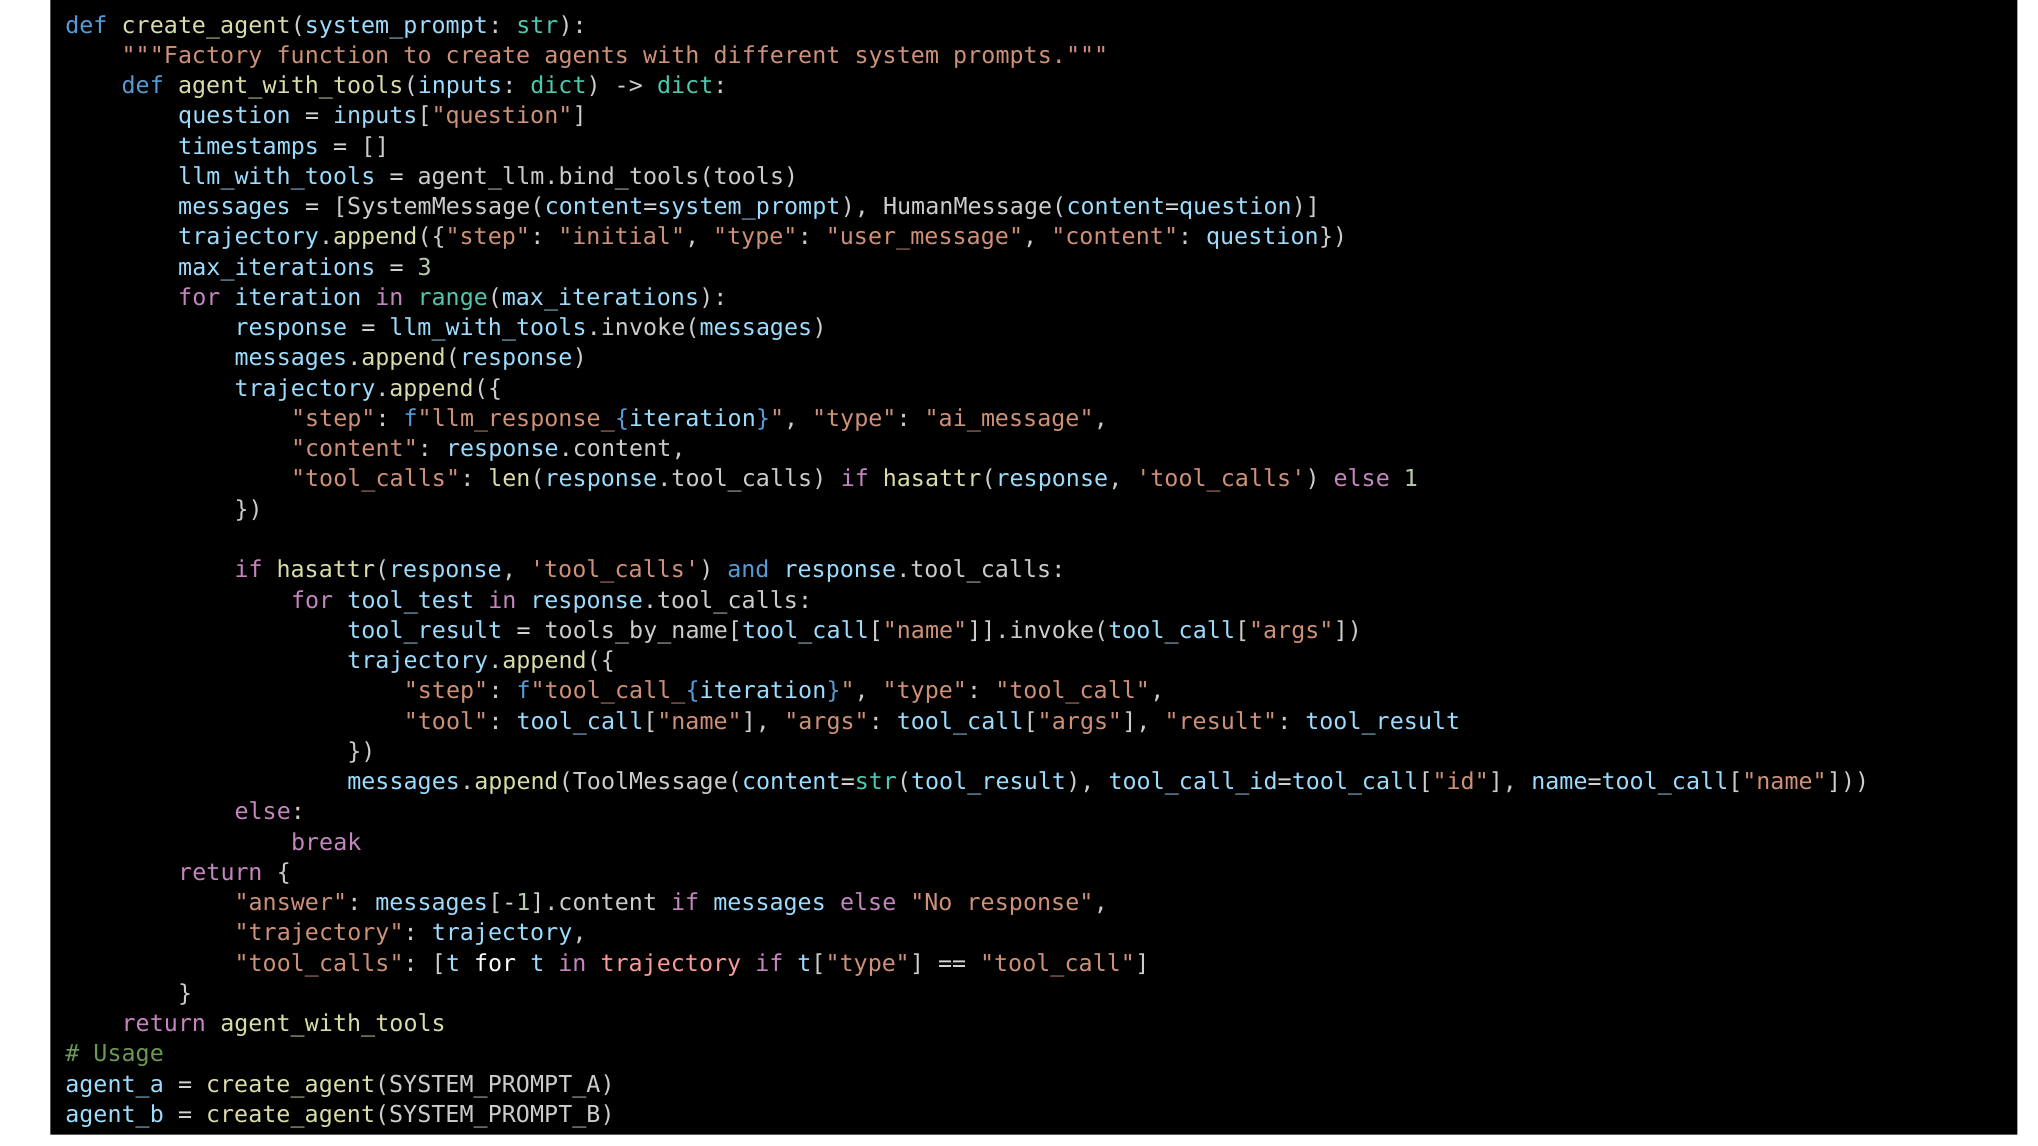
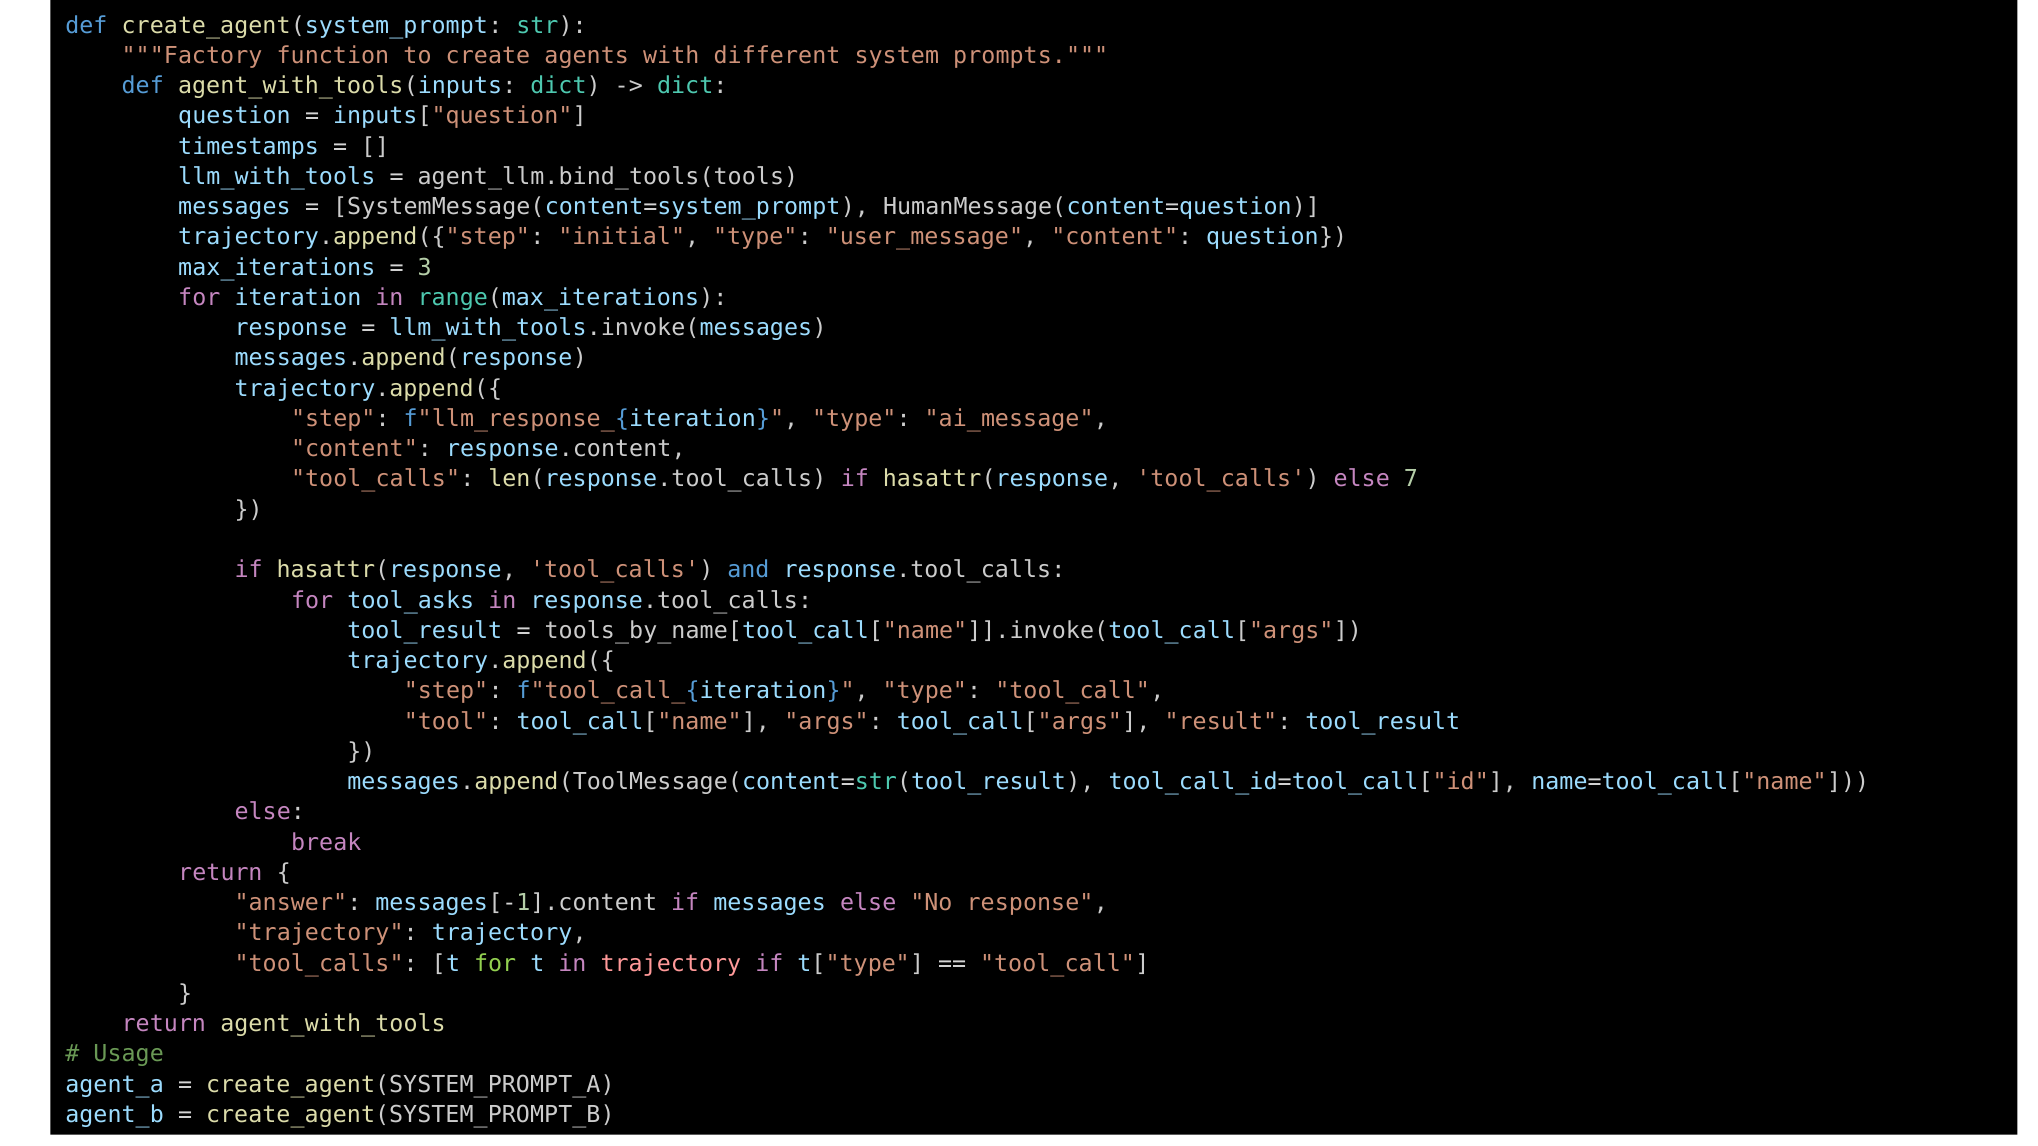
1: 1 -> 7
tool_test: tool_test -> tool_asks
for at (495, 964) colour: white -> light green
